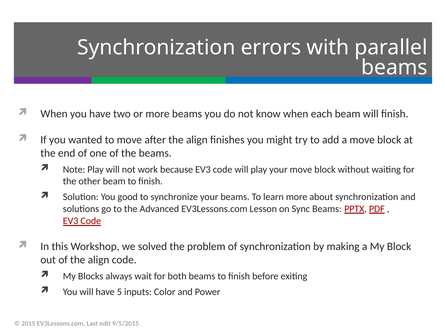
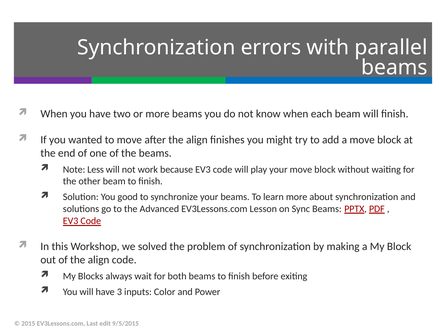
Note Play: Play -> Less
5: 5 -> 3
